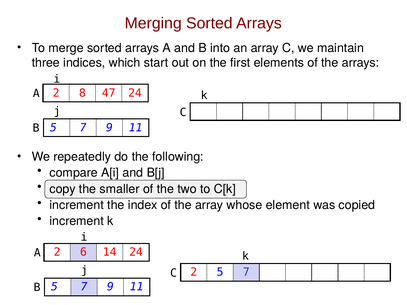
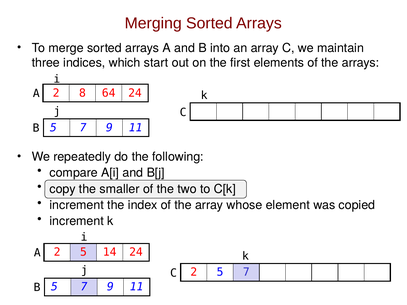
47: 47 -> 64
6 at (83, 252): 6 -> 5
